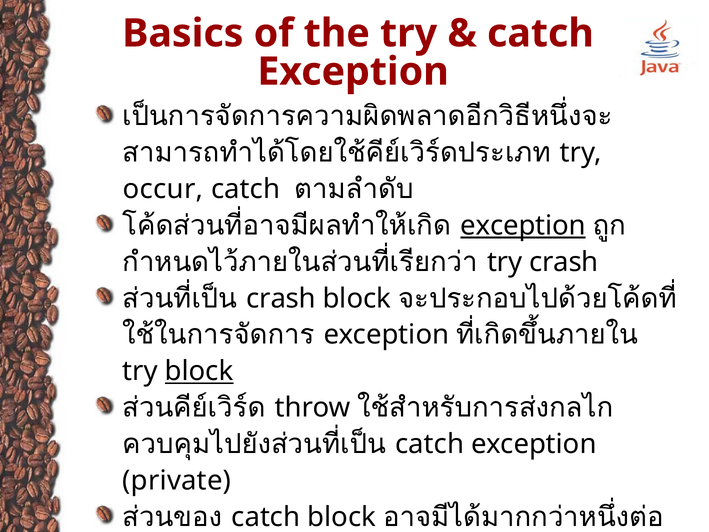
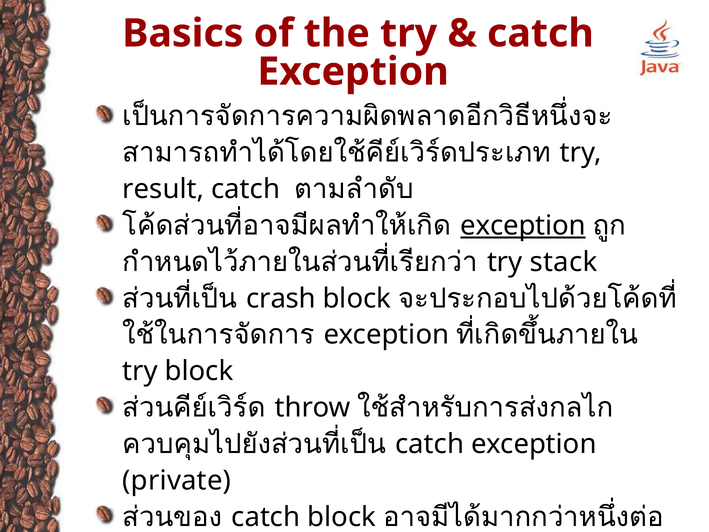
occur: occur -> result
try crash: crash -> stack
block at (199, 371) underline: present -> none
